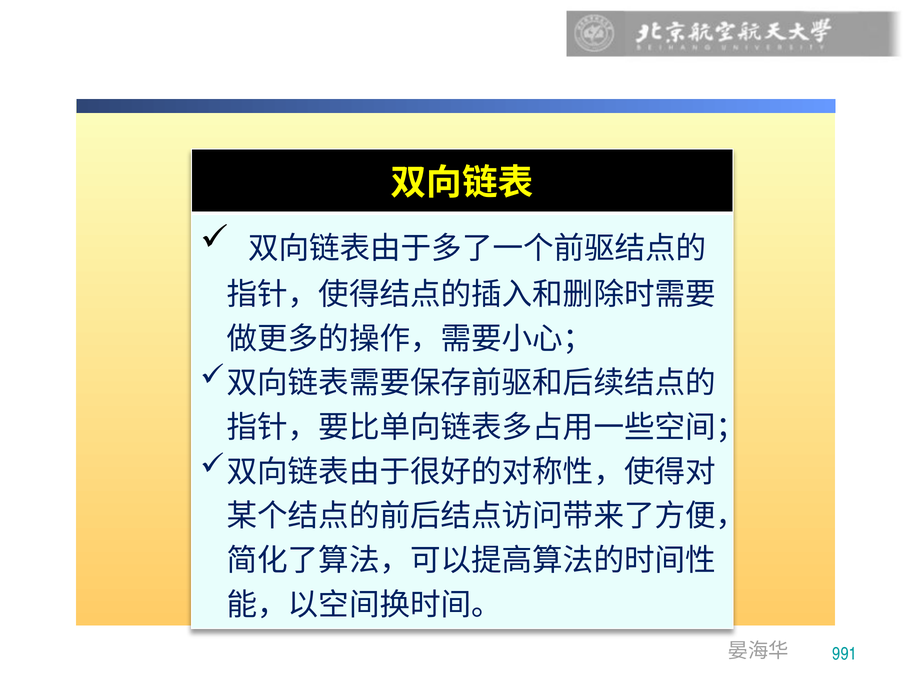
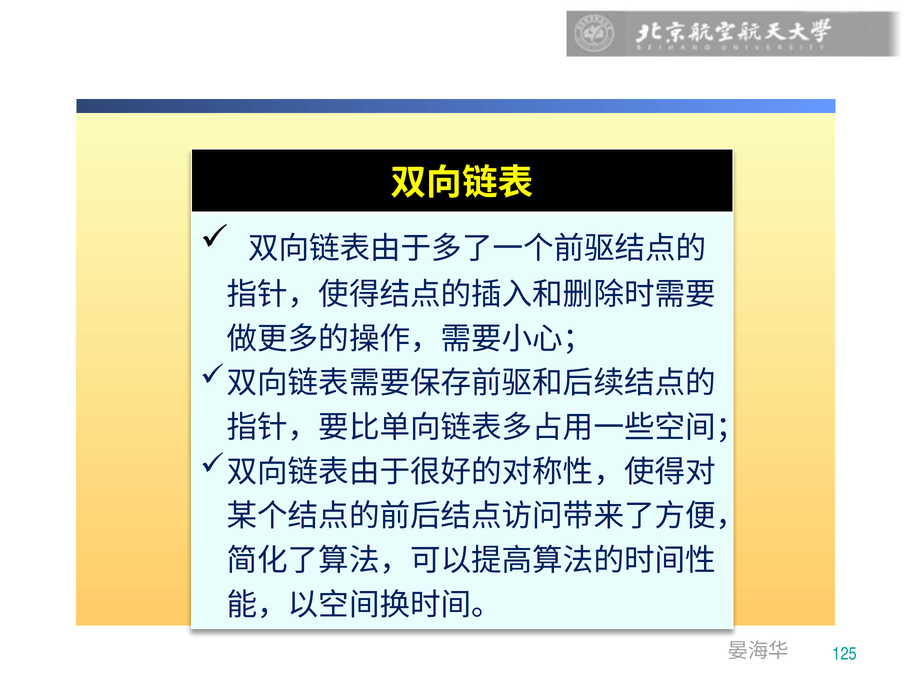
991: 991 -> 125
